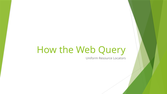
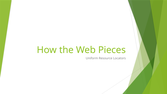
Query: Query -> Pieces
